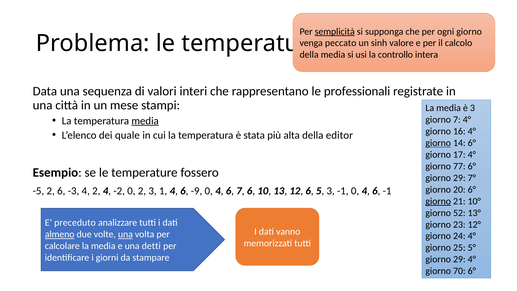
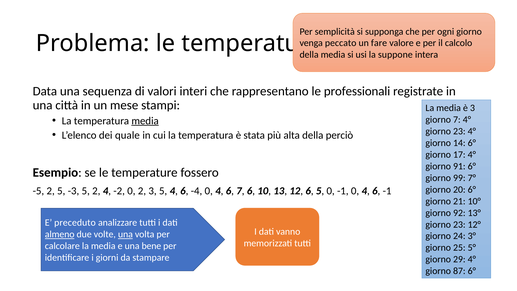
semplicità underline: present -> none
sinh: sinh -> fare
controllo: controllo -> suppone
16 at (459, 131): 16 -> 23
editor: editor -> perciò
giorno at (438, 143) underline: present -> none
77: 77 -> 91
29 at (459, 178): 29 -> 99
2 6: 6 -> 5
-3 4: 4 -> 5
3 1: 1 -> 5
-9: -9 -> -4
5 3: 3 -> 0
giorno at (438, 201) underline: present -> none
52: 52 -> 92
24 4°: 4° -> 3°
detti: detti -> bene
70: 70 -> 87
